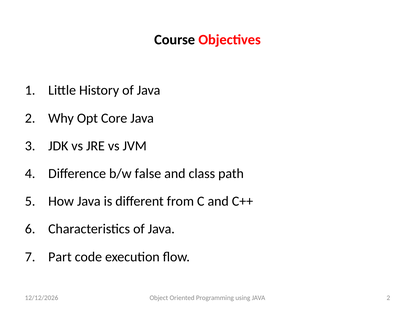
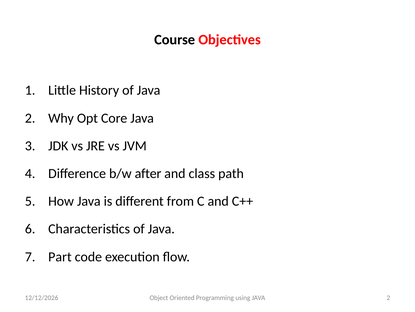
false: false -> after
